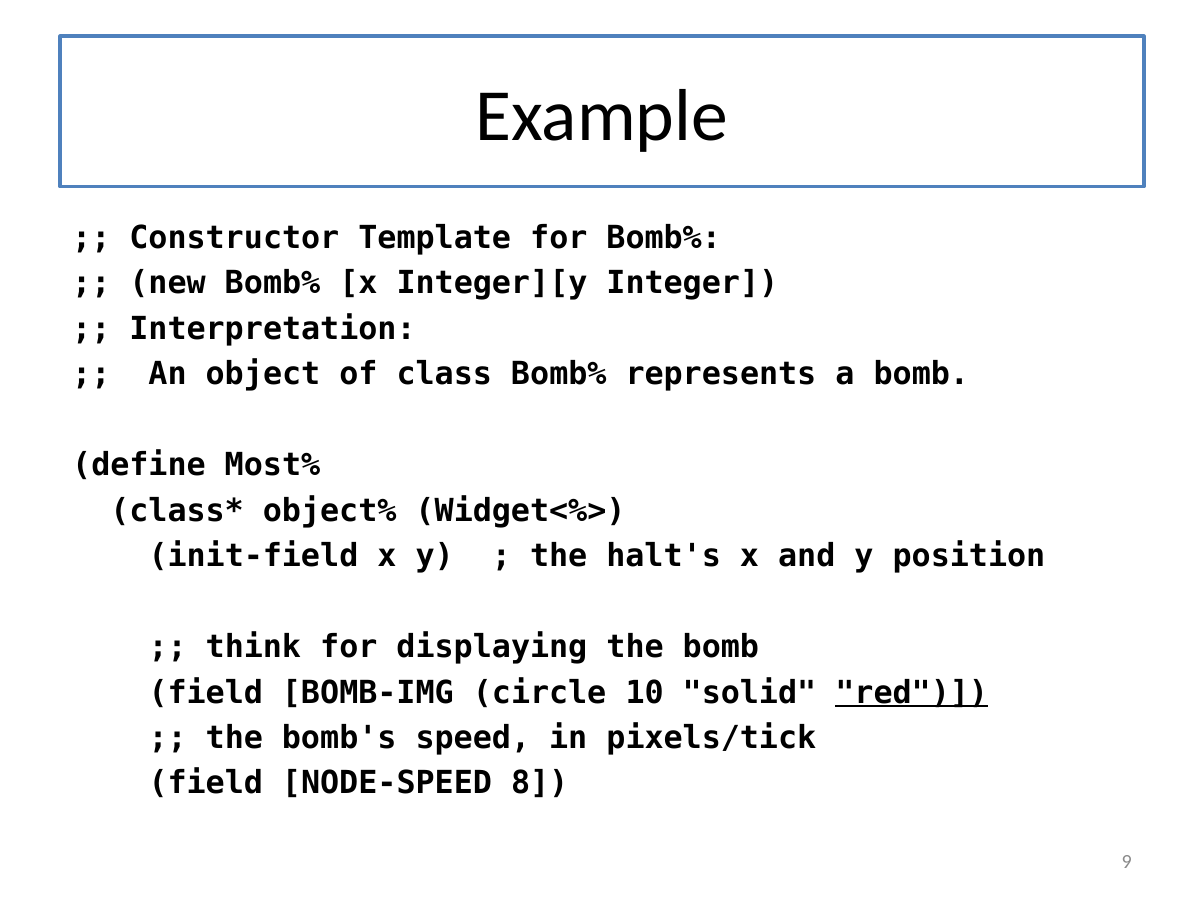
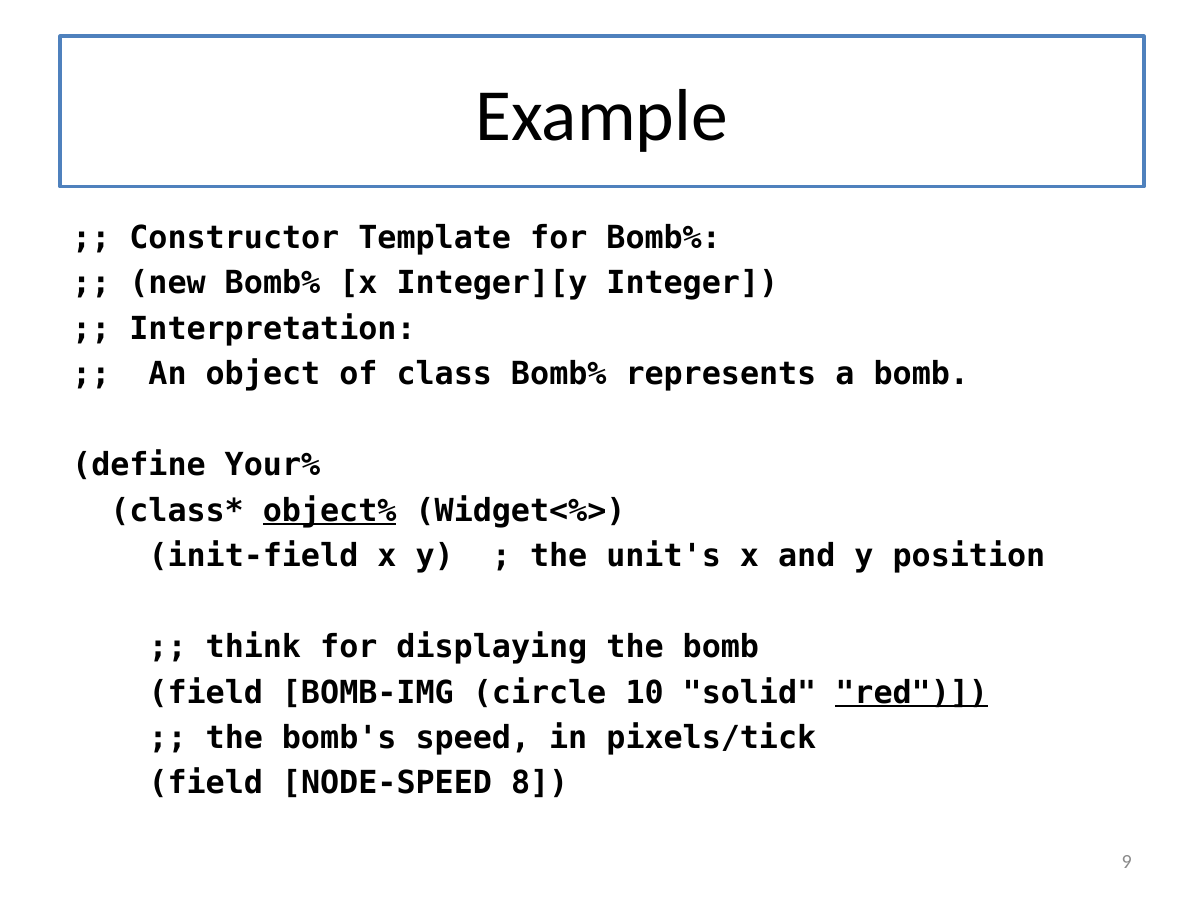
Most%: Most% -> Your%
object% underline: none -> present
halt's: halt's -> unit's
